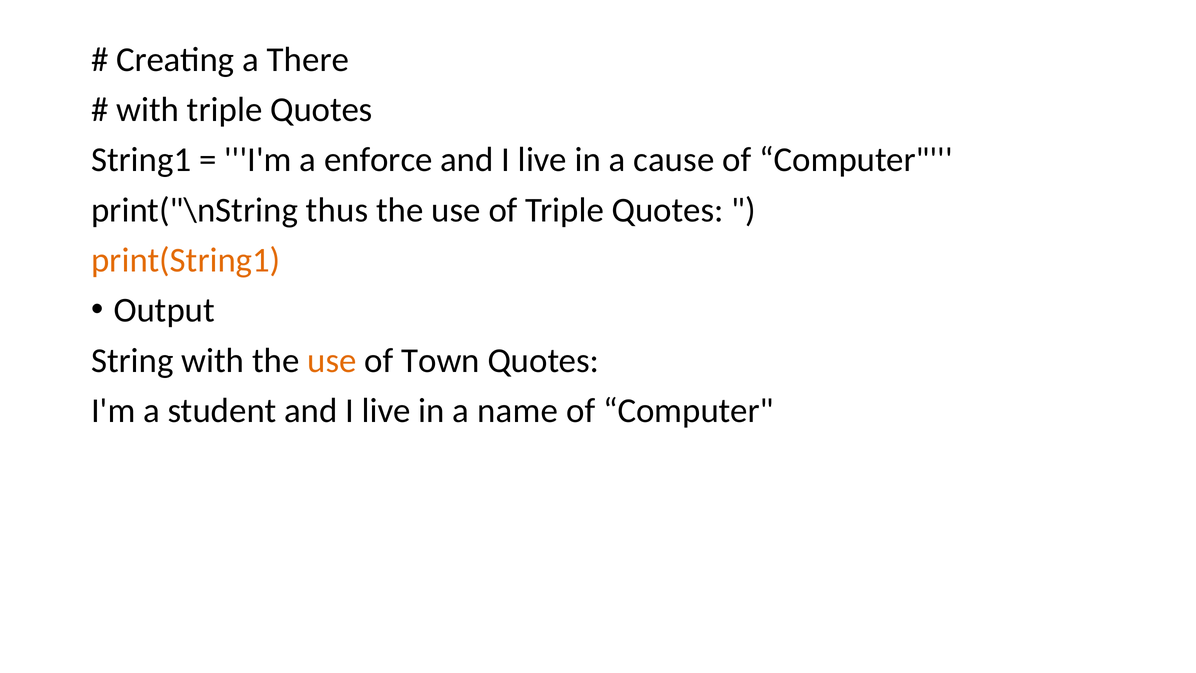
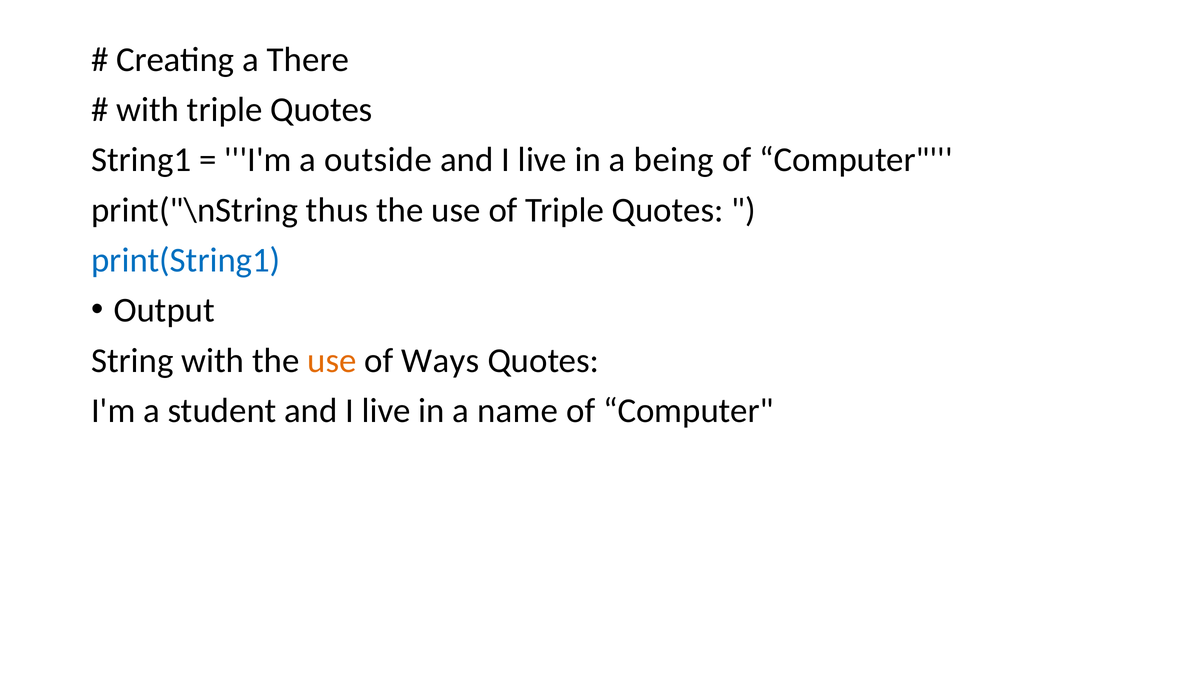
enforce: enforce -> outside
cause: cause -> being
print(String1 colour: orange -> blue
Town: Town -> Ways
